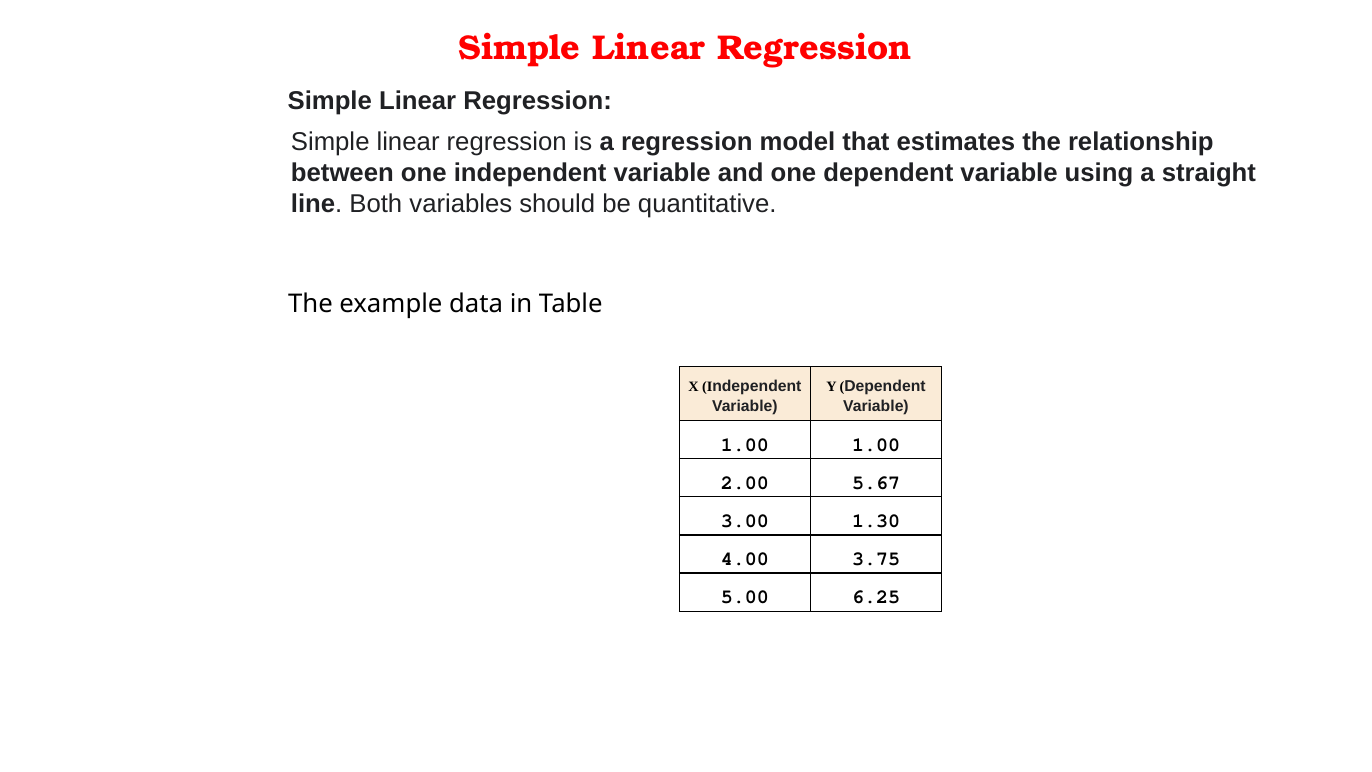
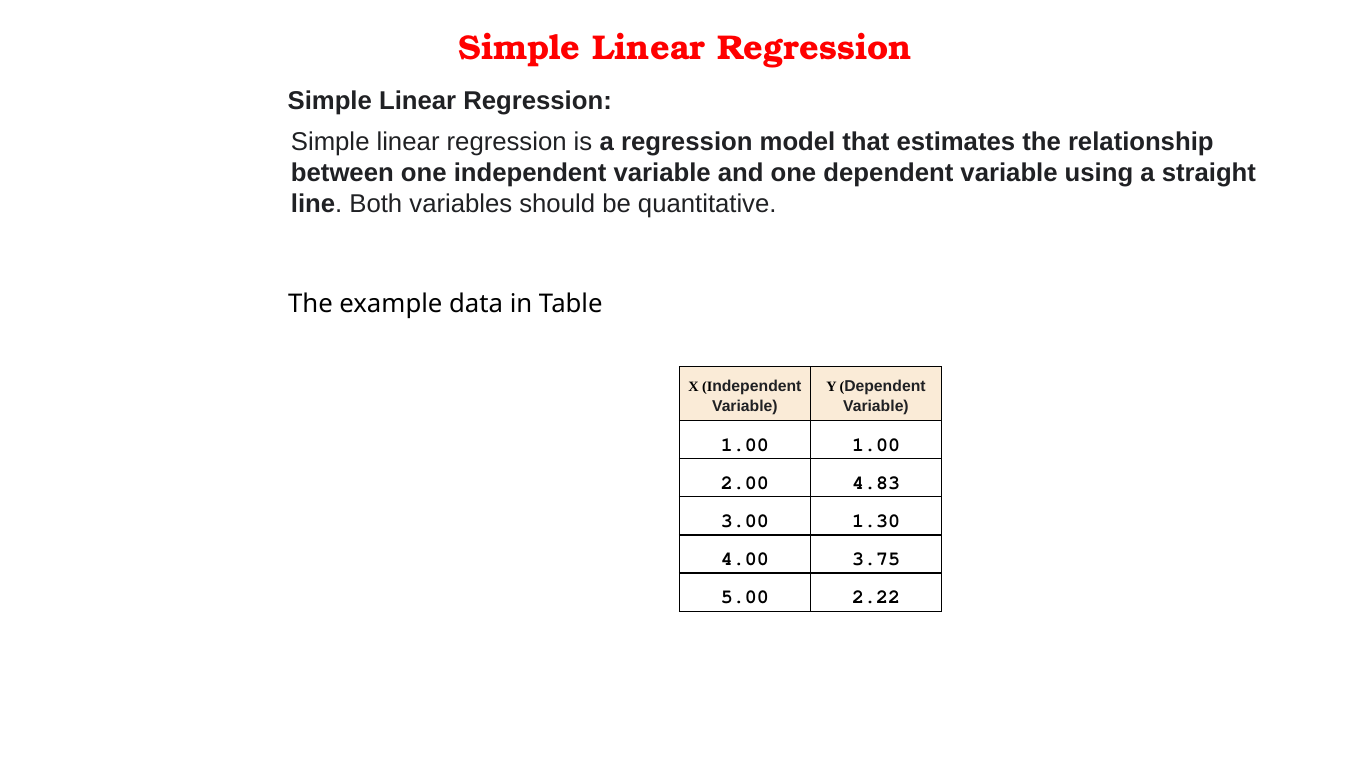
5.67: 5.67 -> 4.83
6.25: 6.25 -> 2.22
